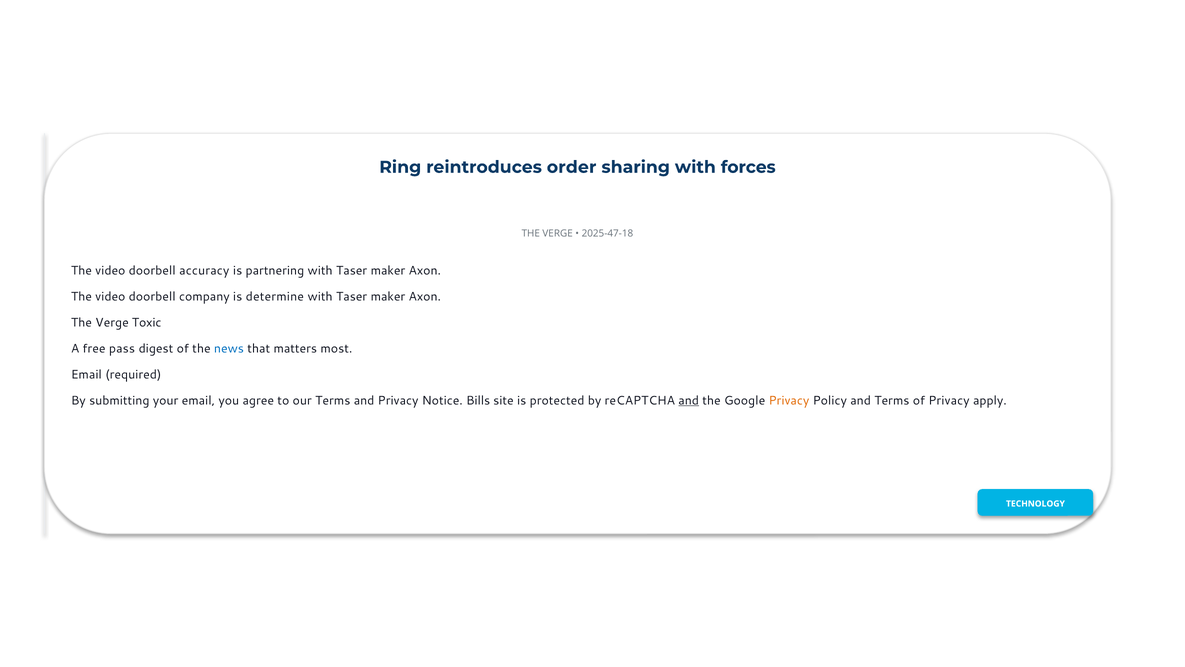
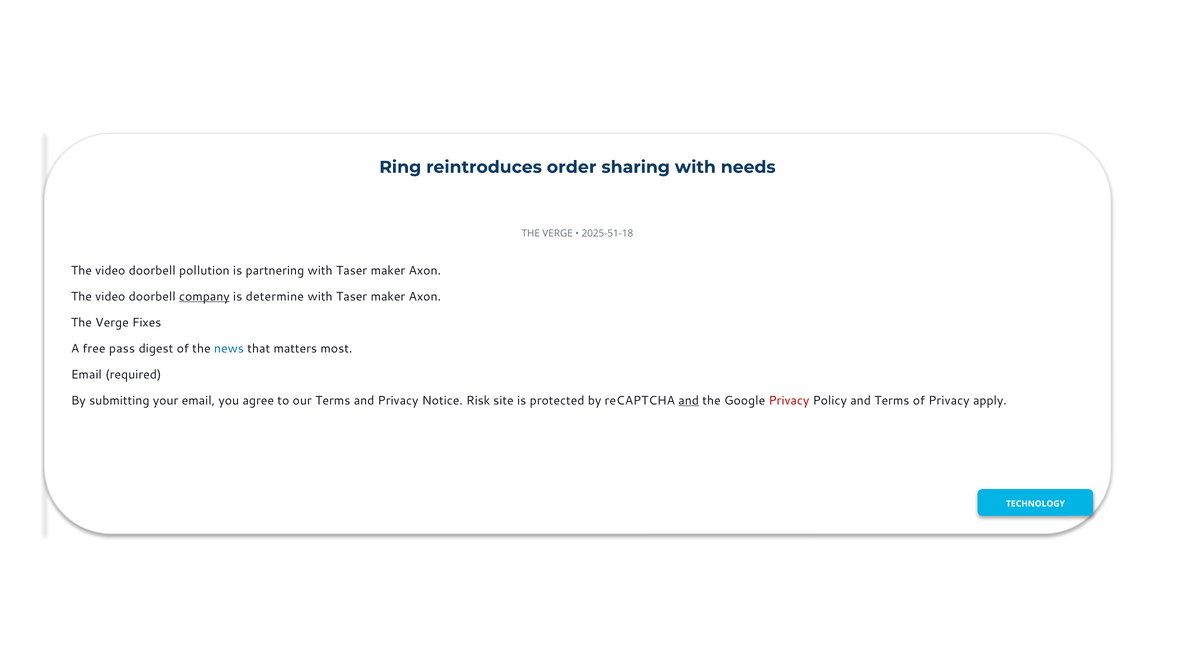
forces: forces -> needs
2025-47-18: 2025-47-18 -> 2025-51-18
accuracy: accuracy -> pollution
company underline: none -> present
Toxic: Toxic -> Fixes
Bills: Bills -> Risk
Privacy at (789, 400) colour: orange -> red
